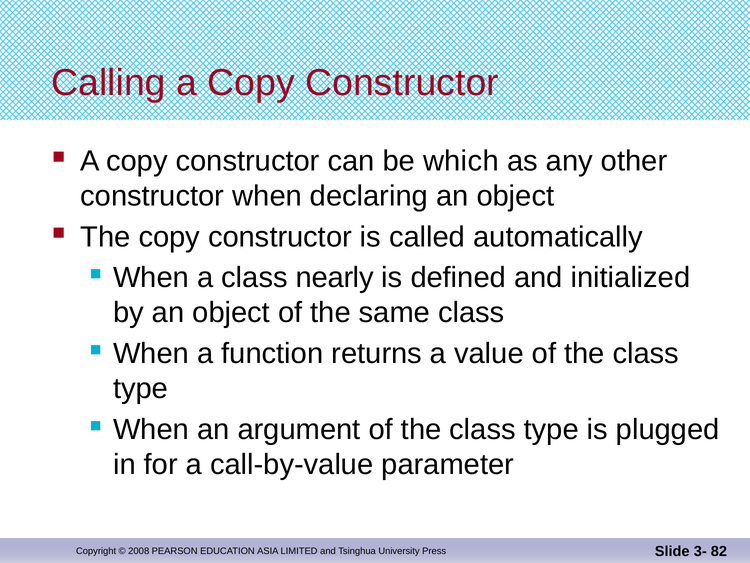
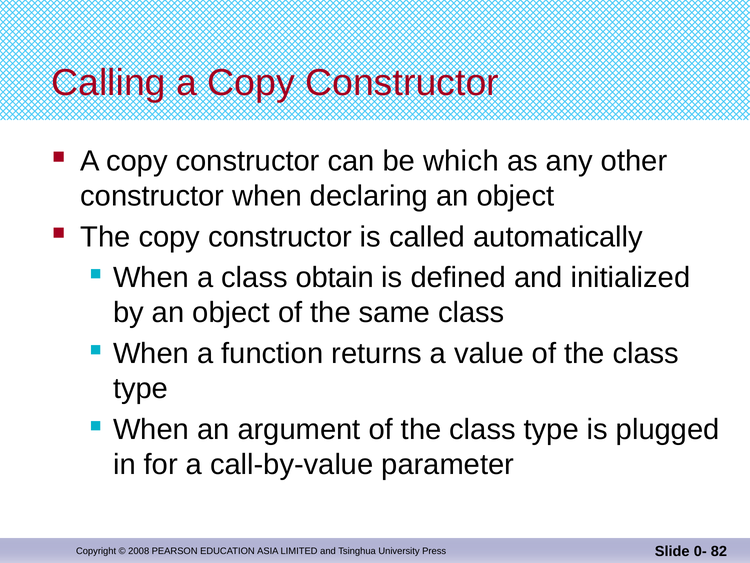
nearly: nearly -> obtain
3-: 3- -> 0-
